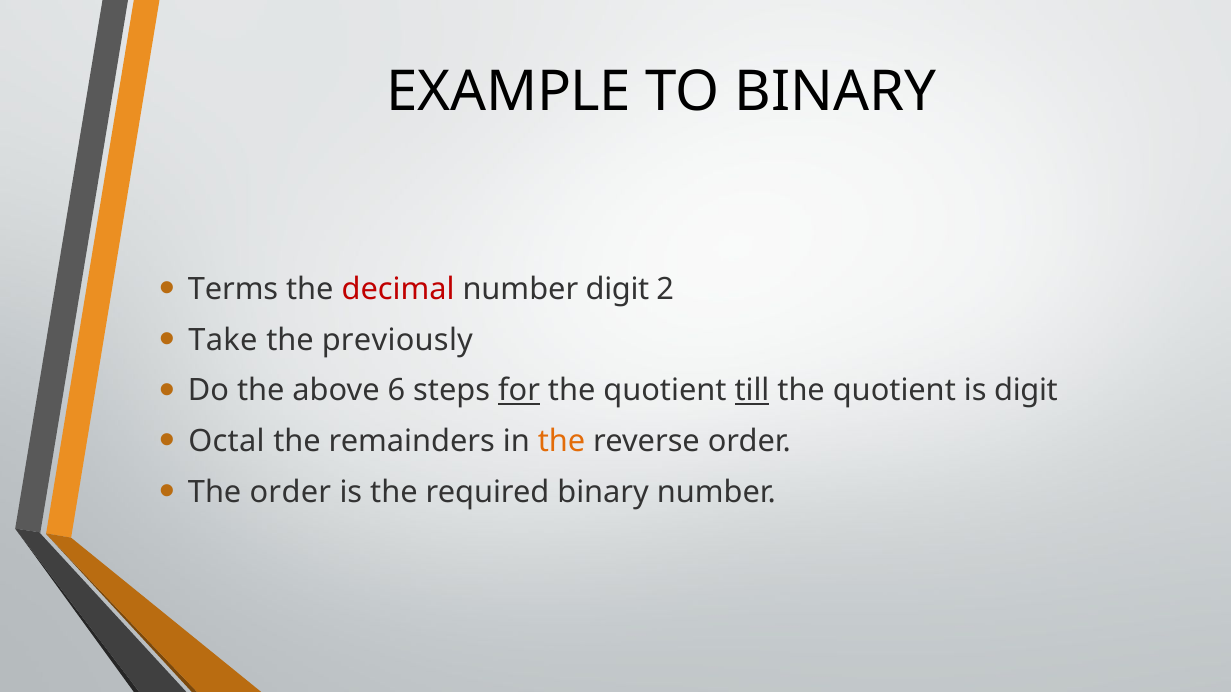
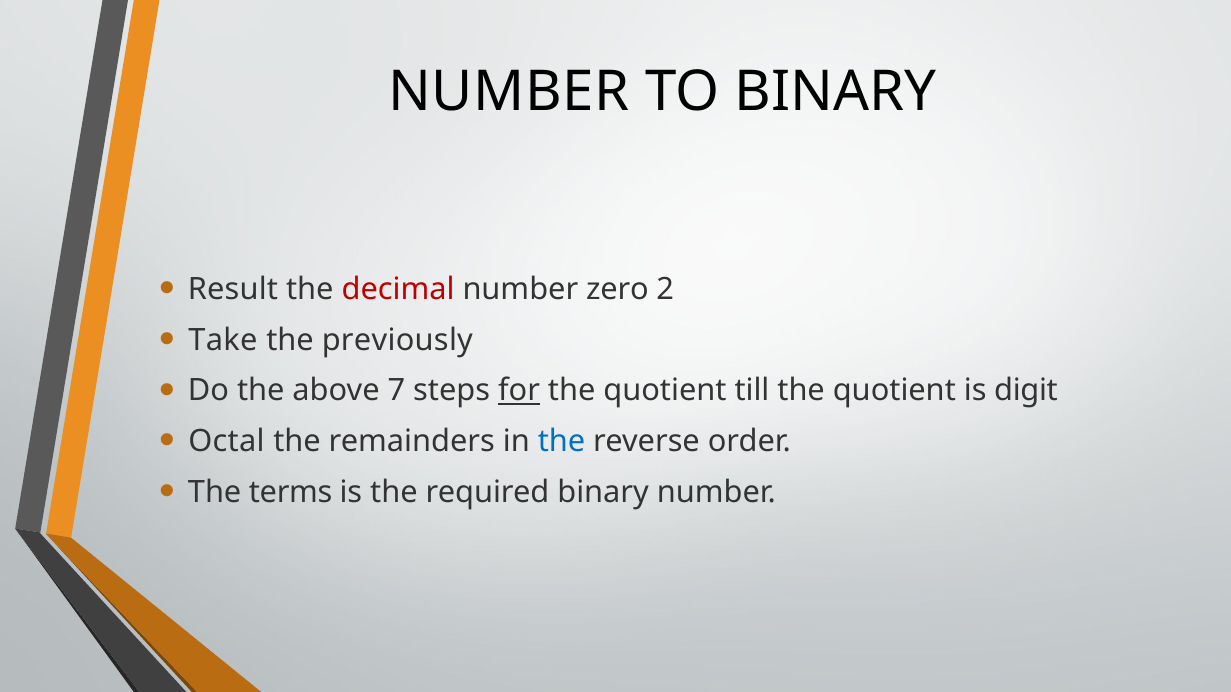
EXAMPLE at (509, 92): EXAMPLE -> NUMBER
Terms: Terms -> Result
number digit: digit -> zero
6: 6 -> 7
till underline: present -> none
the at (562, 442) colour: orange -> blue
The order: order -> terms
